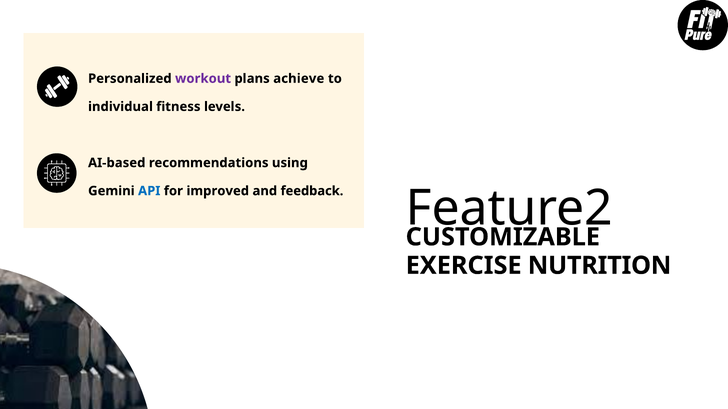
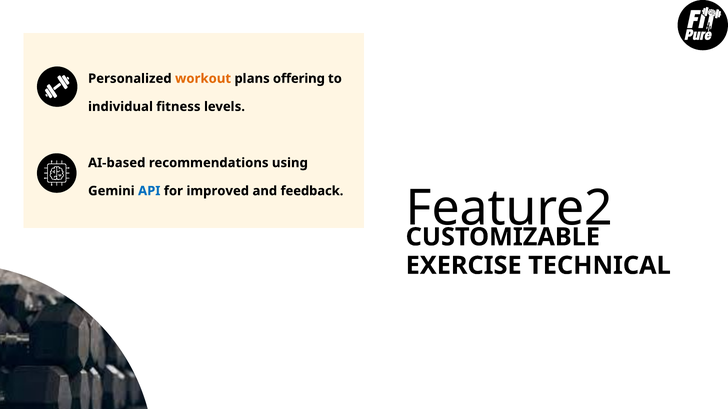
workout colour: purple -> orange
achieve: achieve -> offering
NUTRITION: NUTRITION -> TECHNICAL
